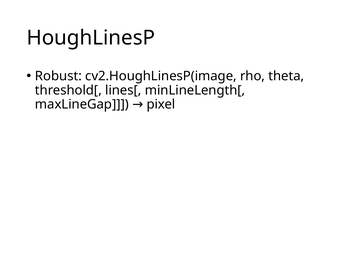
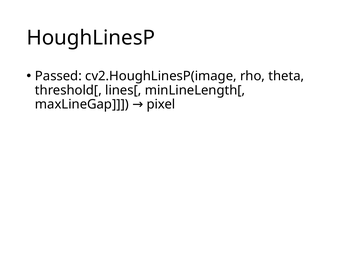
Robust: Robust -> Passed
